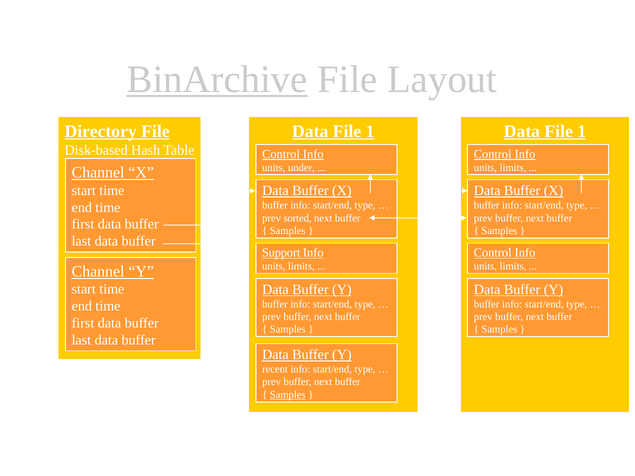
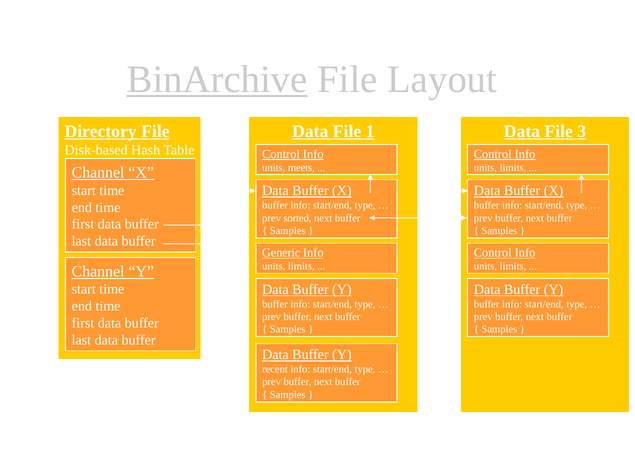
1 at (582, 131): 1 -> 3
under: under -> meets
Support: Support -> Generic
Samples at (288, 395) underline: present -> none
